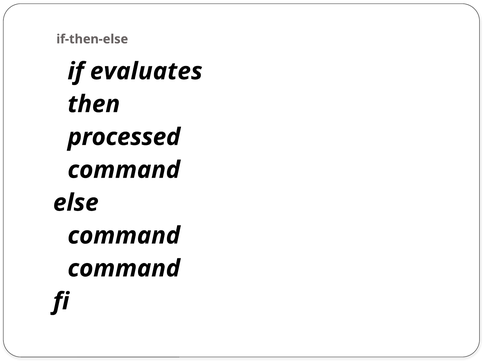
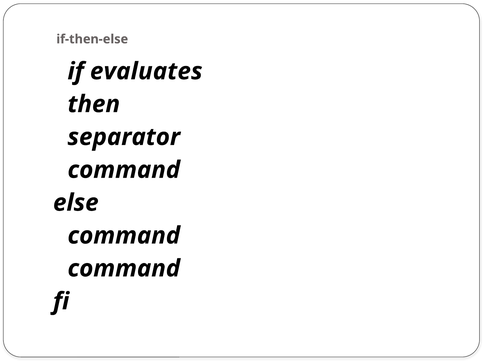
processed: processed -> separator
